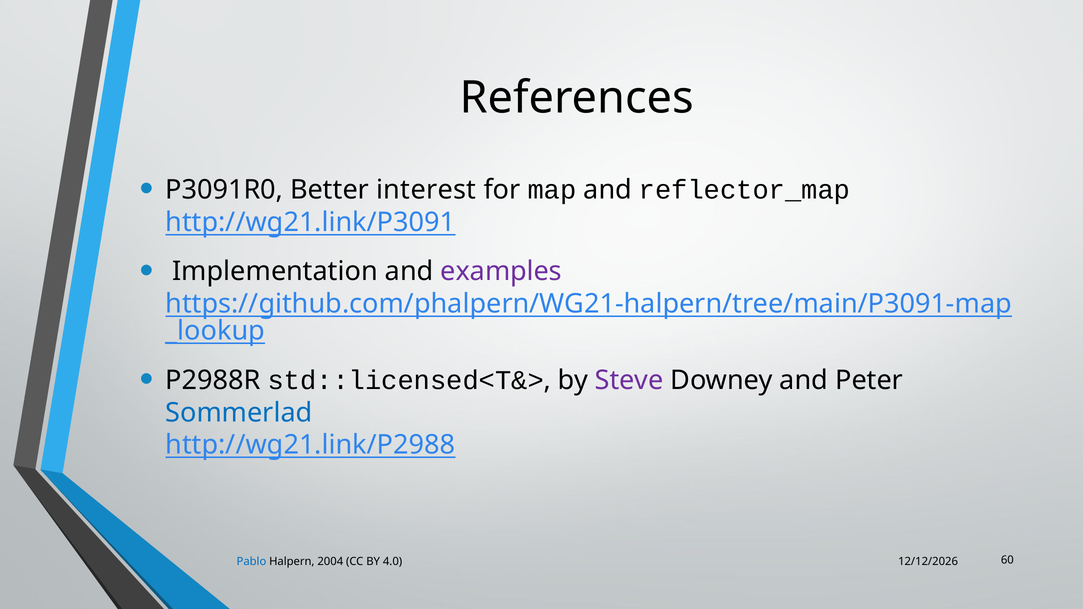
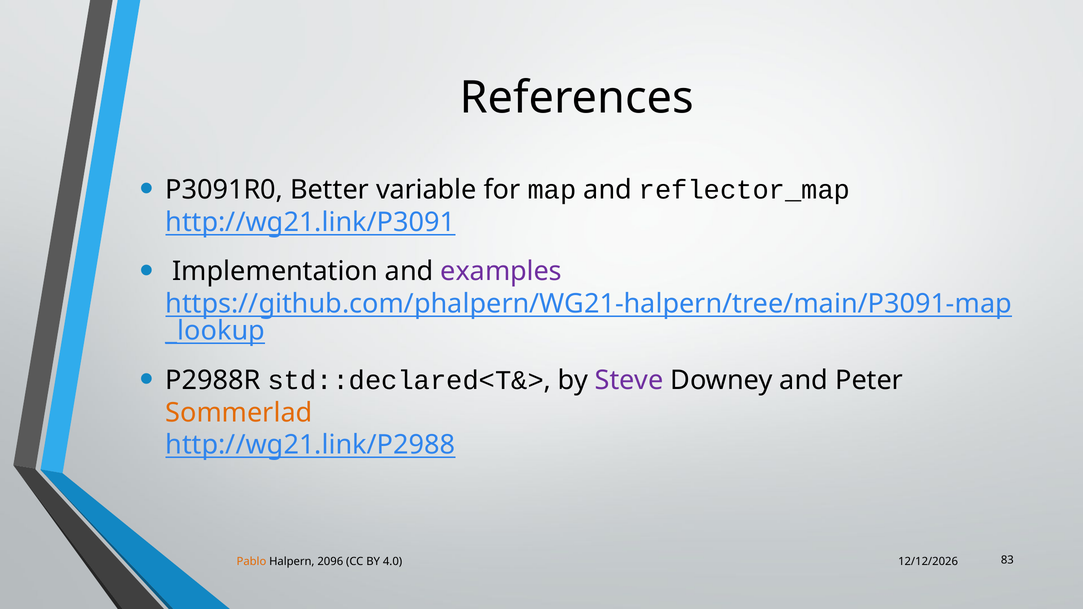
interest: interest -> variable
std::licensed<T&>: std::licensed<T&> -> std::declared<T&>
Sommerlad colour: blue -> orange
Pablo colour: blue -> orange
2004: 2004 -> 2096
60: 60 -> 83
